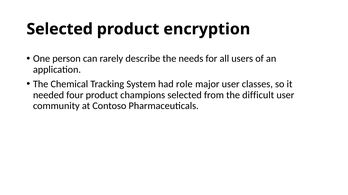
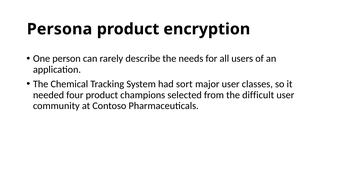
Selected at (60, 29): Selected -> Persona
role: role -> sort
